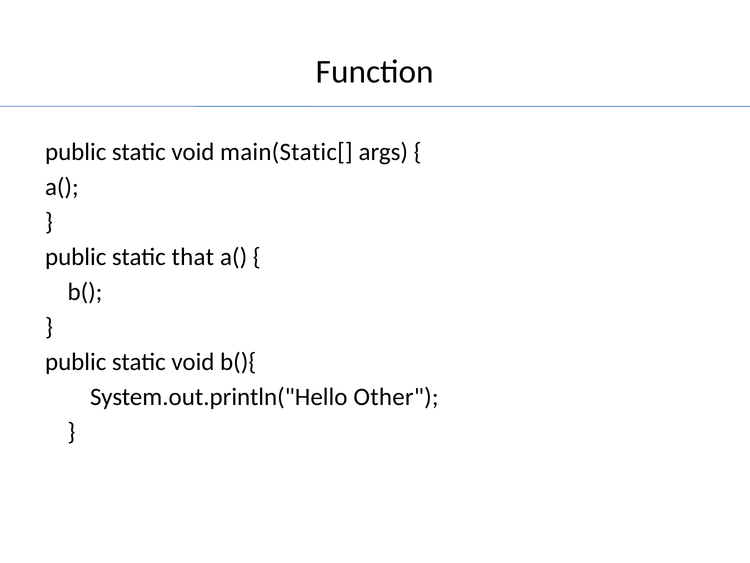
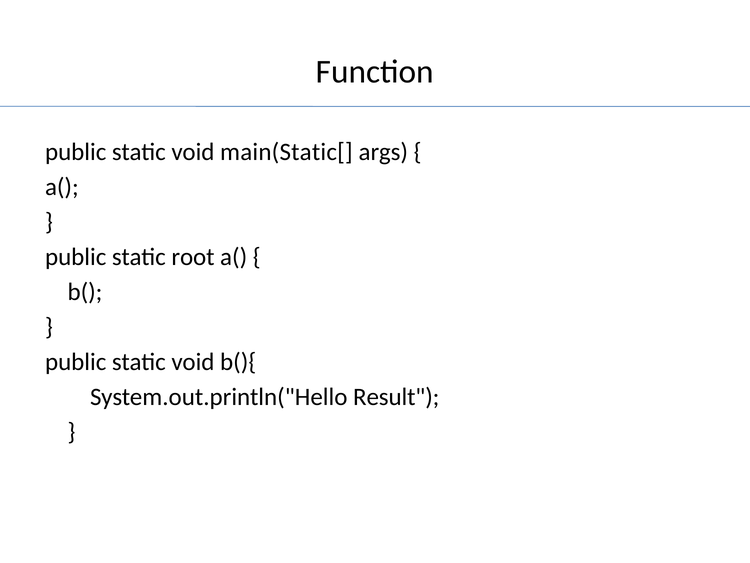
that: that -> root
Other: Other -> Result
